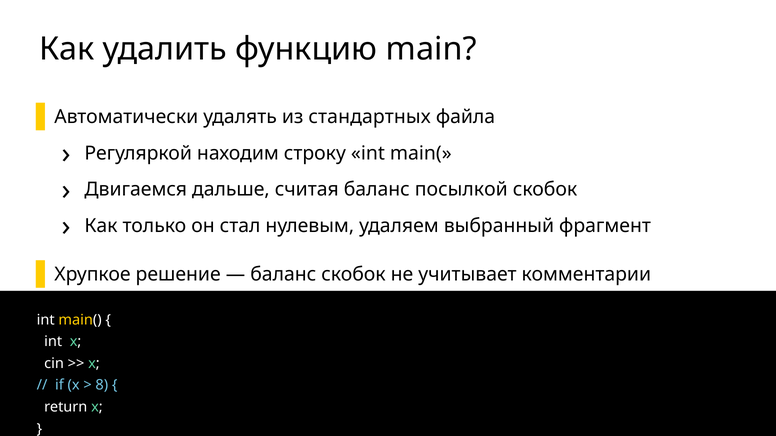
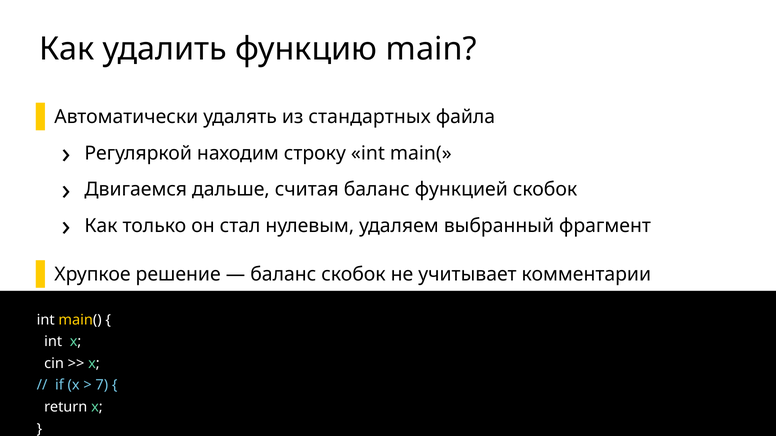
посылкой: посылкой -> функцией
8: 8 -> 7
